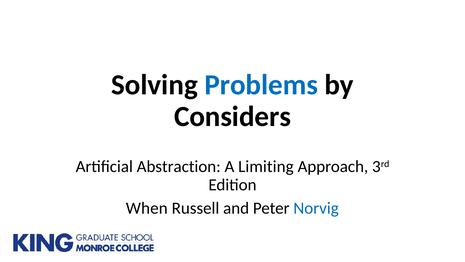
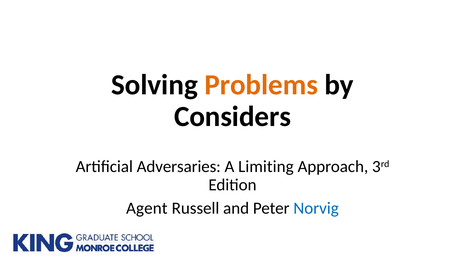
Problems colour: blue -> orange
Abstraction: Abstraction -> Adversaries
When: When -> Agent
